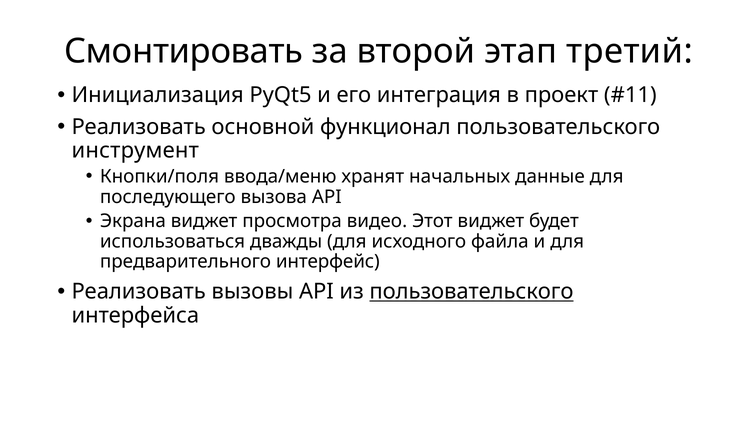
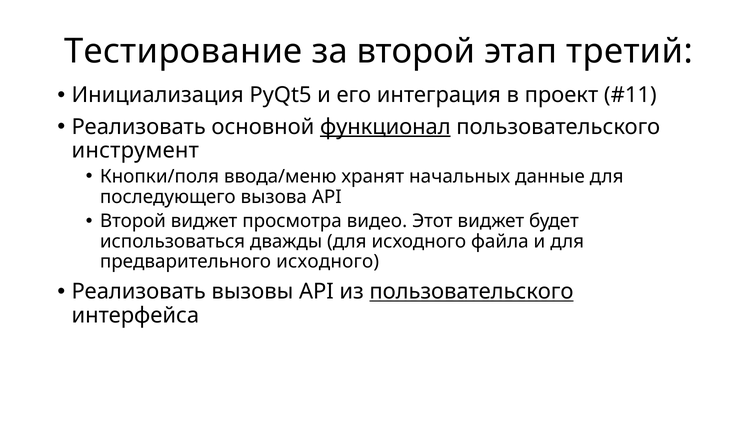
Смонтировать: Смонтировать -> Тестирование
функционал underline: none -> present
Экрана at (133, 221): Экрана -> Второй
предварительного интерфейс: интерфейс -> исходного
